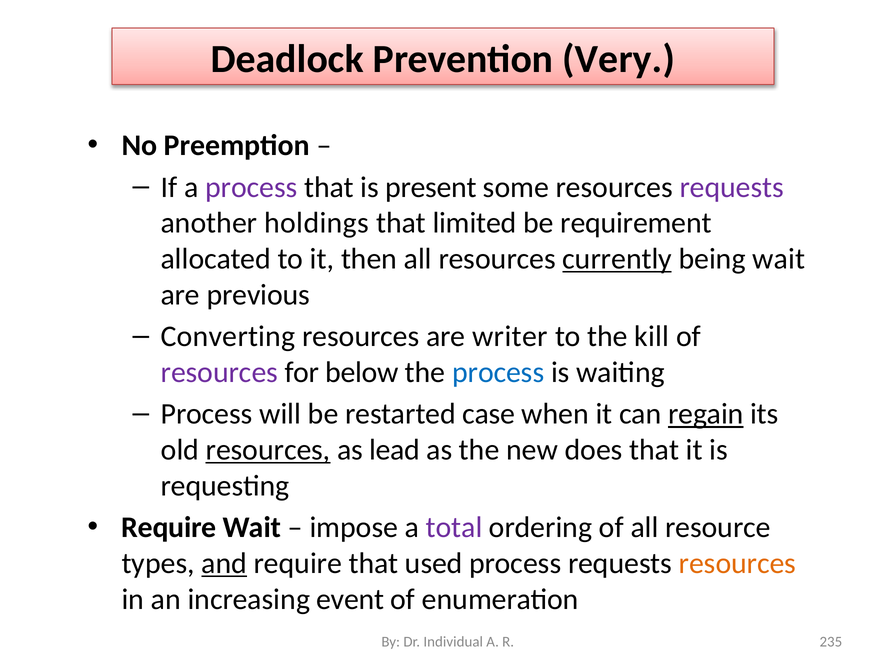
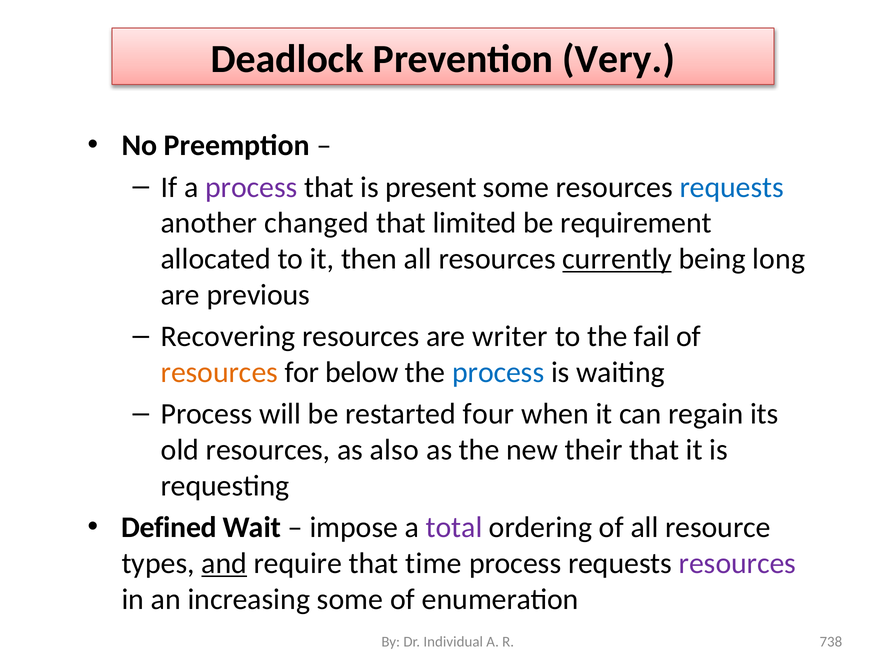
requests at (732, 187) colour: purple -> blue
holdings: holdings -> changed
being wait: wait -> long
Converting: Converting -> Recovering
kill: kill -> fail
resources at (219, 372) colour: purple -> orange
case: case -> four
regain underline: present -> none
resources at (268, 450) underline: present -> none
lead: lead -> also
does: does -> their
Require at (169, 528): Require -> Defined
used: used -> time
resources at (737, 563) colour: orange -> purple
increasing event: event -> some
235: 235 -> 738
